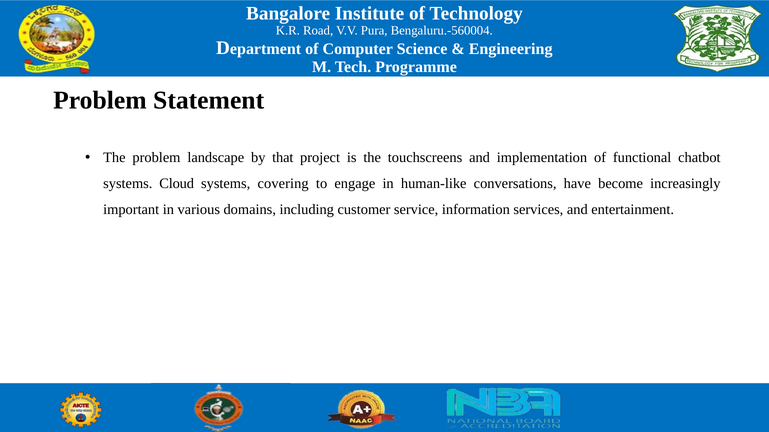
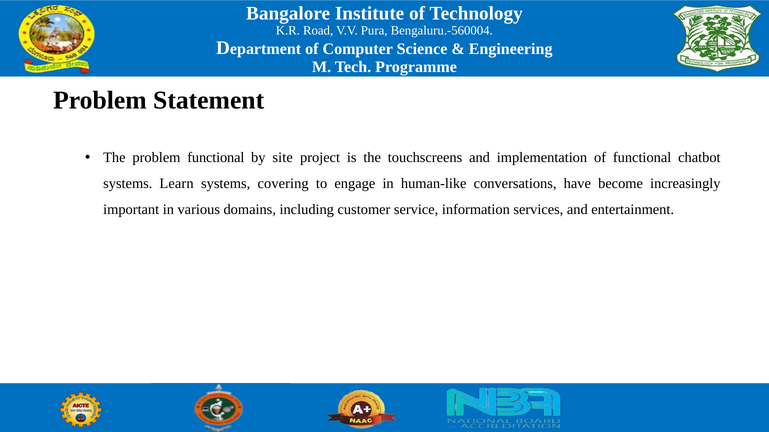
problem landscape: landscape -> functional
that: that -> site
Cloud: Cloud -> Learn
